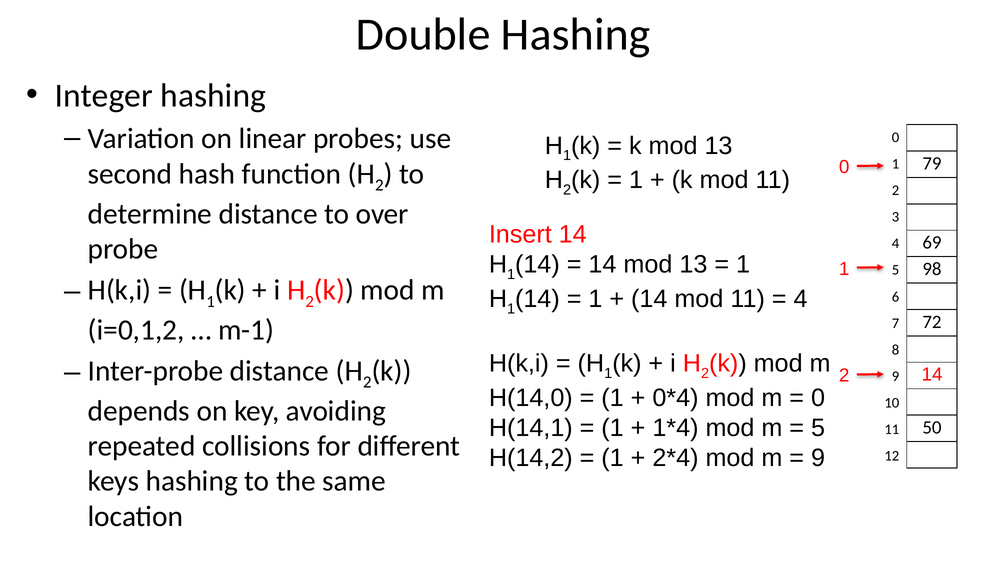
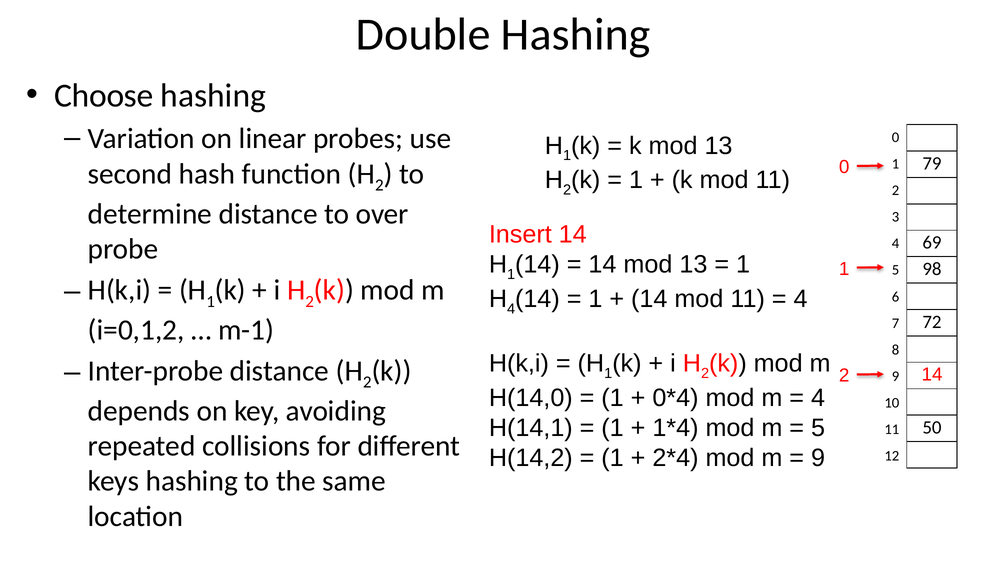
Integer: Integer -> Choose
1 at (511, 309): 1 -> 4
0 at (818, 398): 0 -> 4
